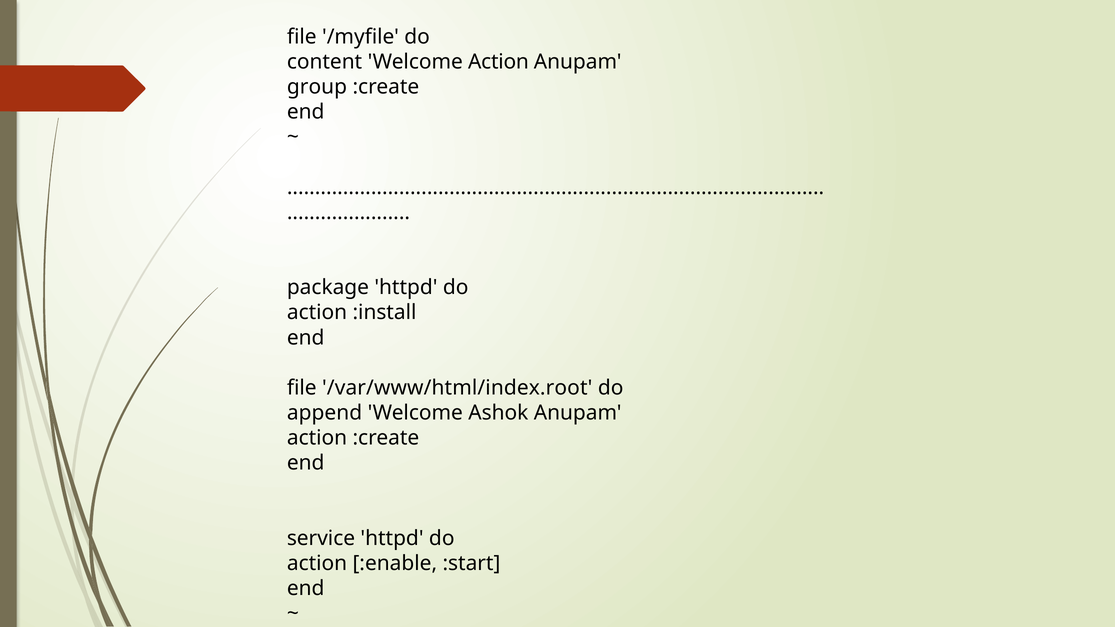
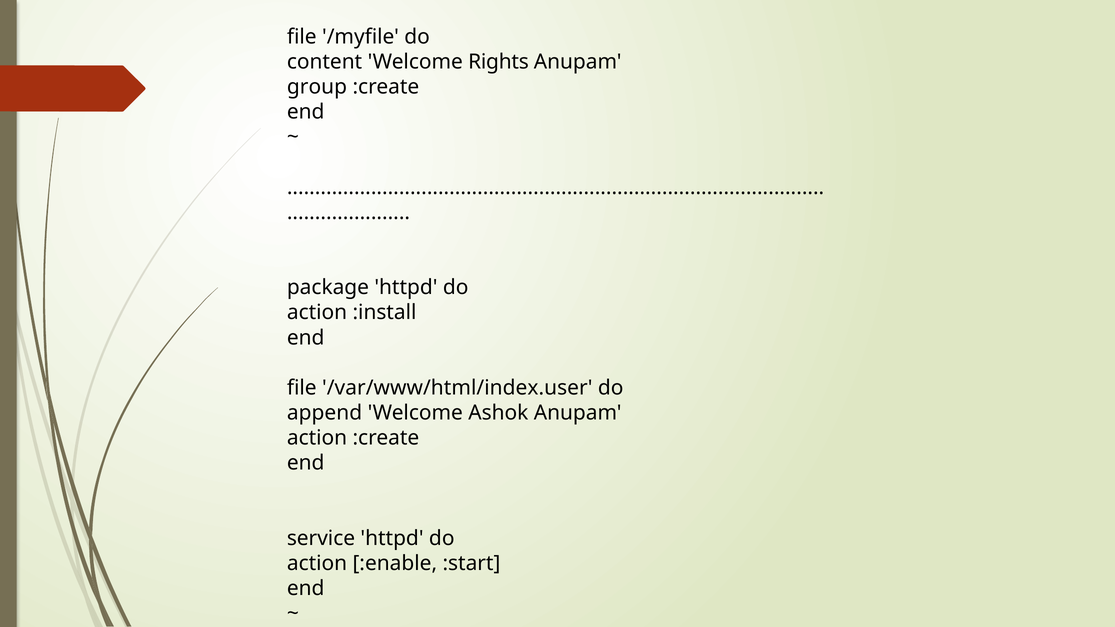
Welcome Action: Action -> Rights
/var/www/html/index.root: /var/www/html/index.root -> /var/www/html/index.user
